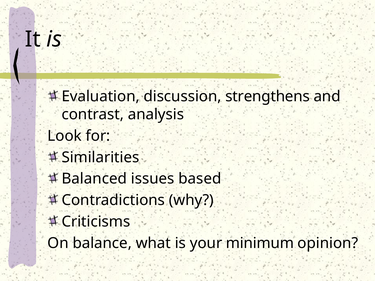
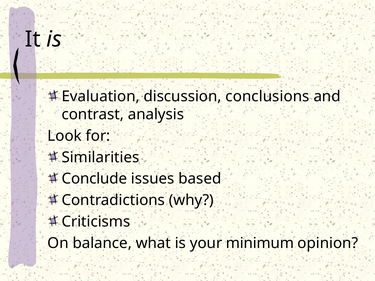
strengthens: strengthens -> conclusions
Balanced: Balanced -> Conclude
